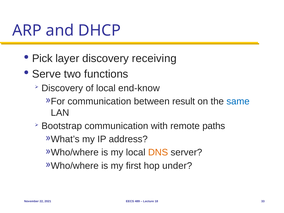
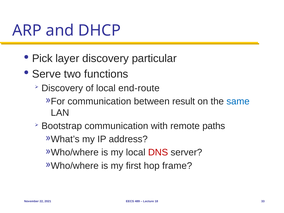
receiving: receiving -> particular
end-know: end-know -> end-route
DNS colour: orange -> red
under: under -> frame
